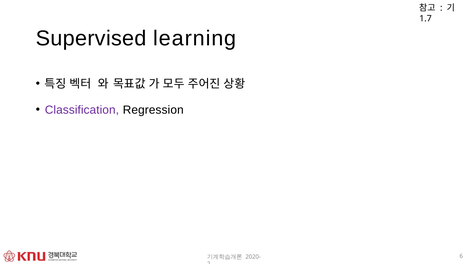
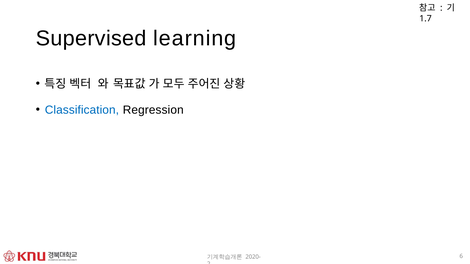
Classification colour: purple -> blue
